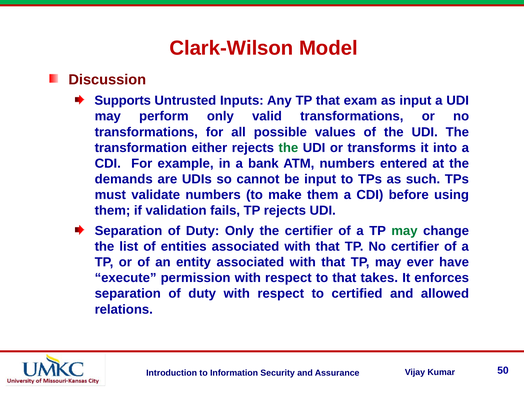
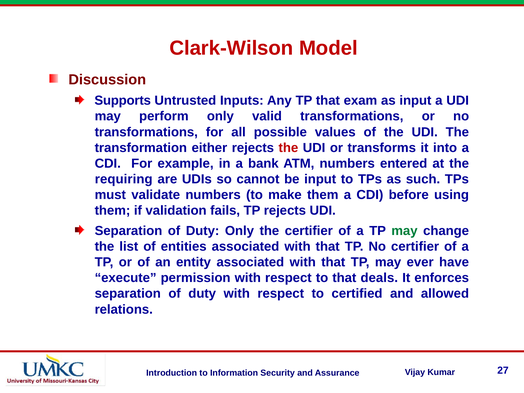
the at (288, 148) colour: green -> red
demands: demands -> requiring
takes: takes -> deals
50: 50 -> 27
